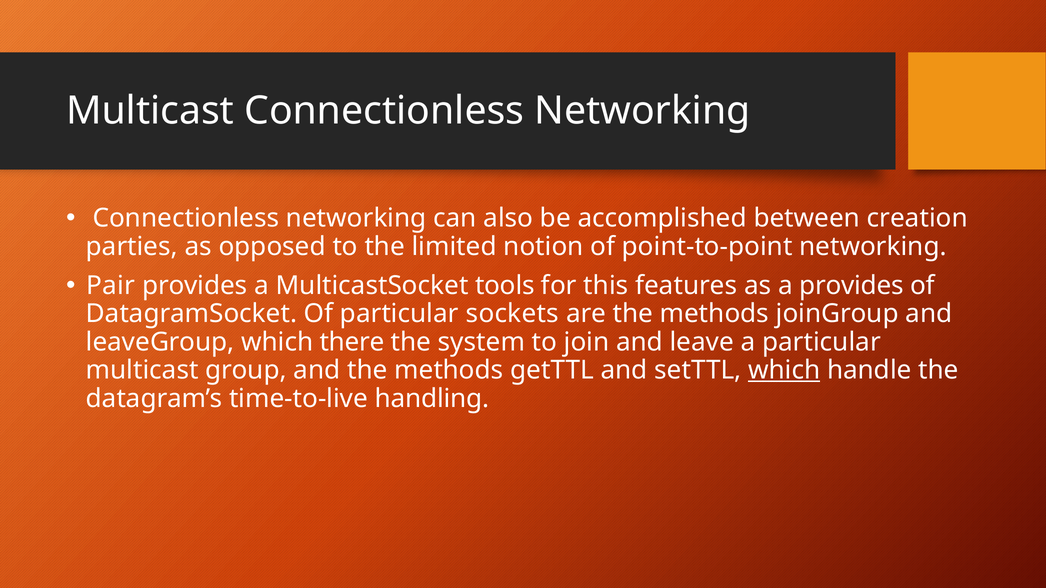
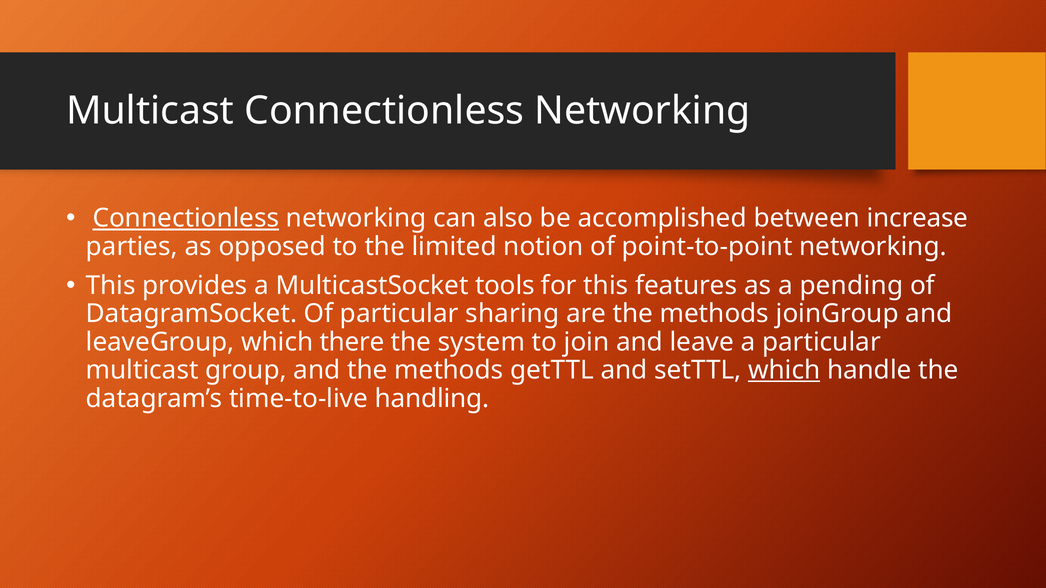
Connectionless at (186, 218) underline: none -> present
creation: creation -> increase
Pair at (111, 286): Pair -> This
a provides: provides -> pending
sockets: sockets -> sharing
